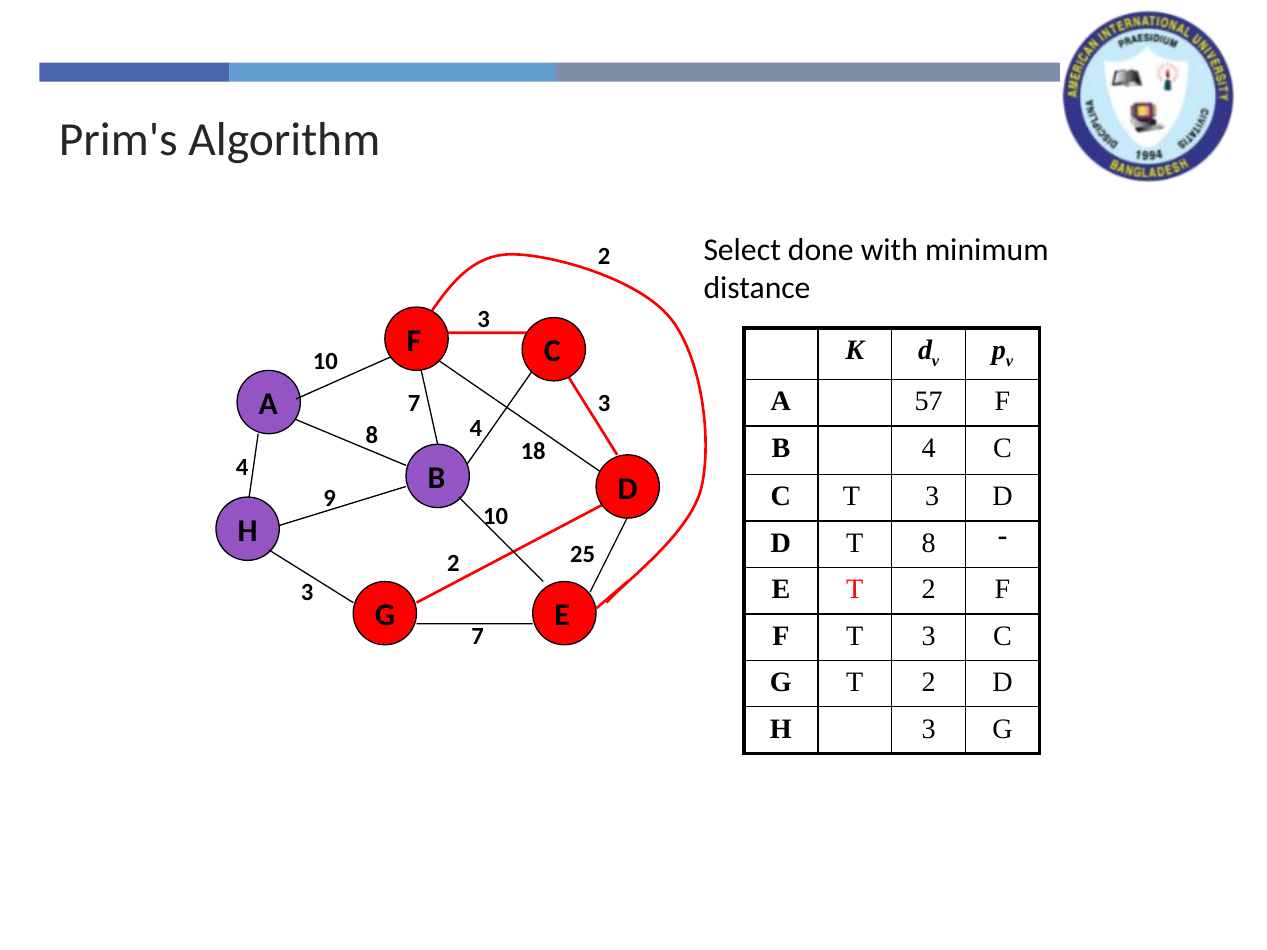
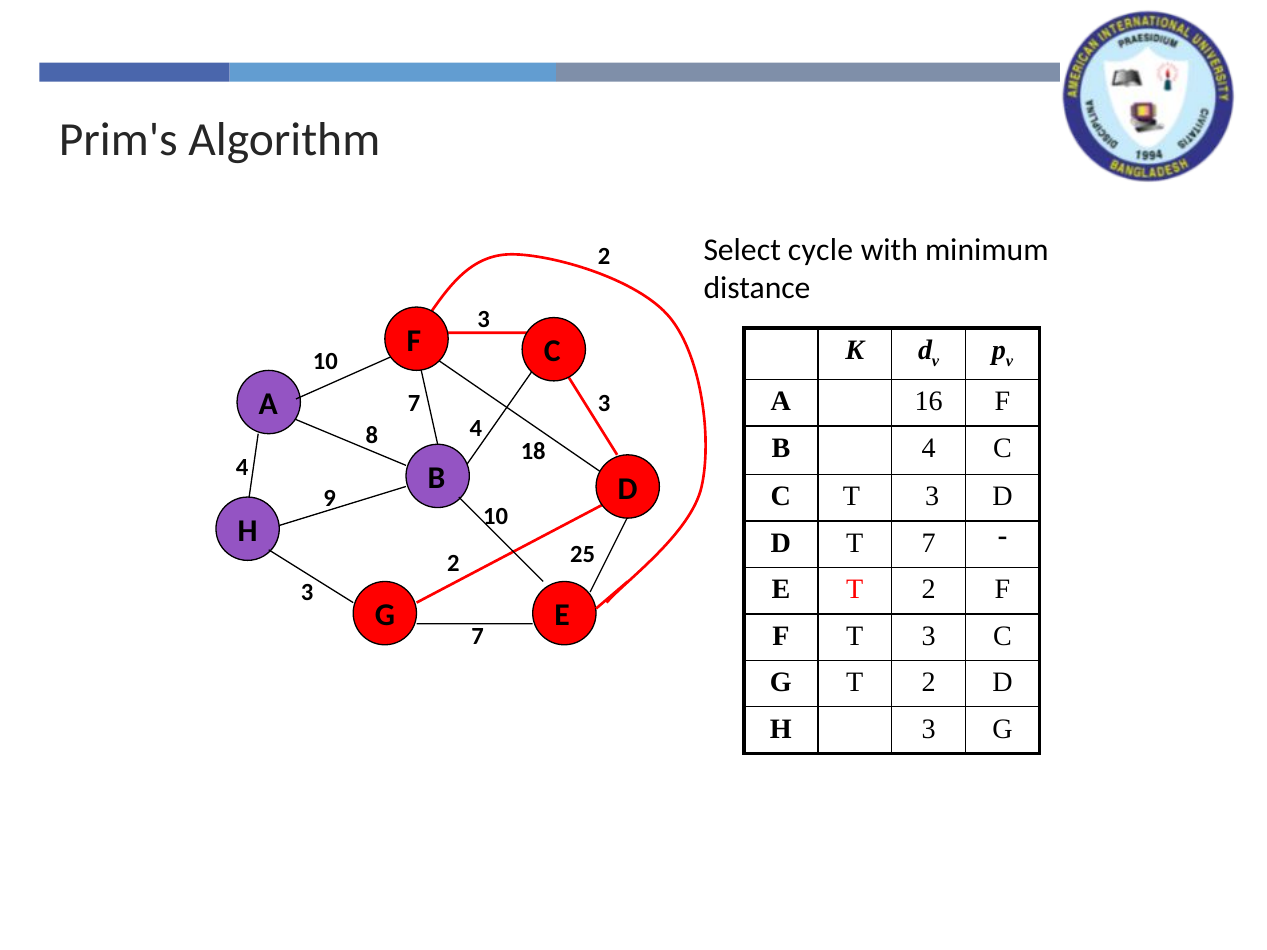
done: done -> cycle
57: 57 -> 16
T 8: 8 -> 7
